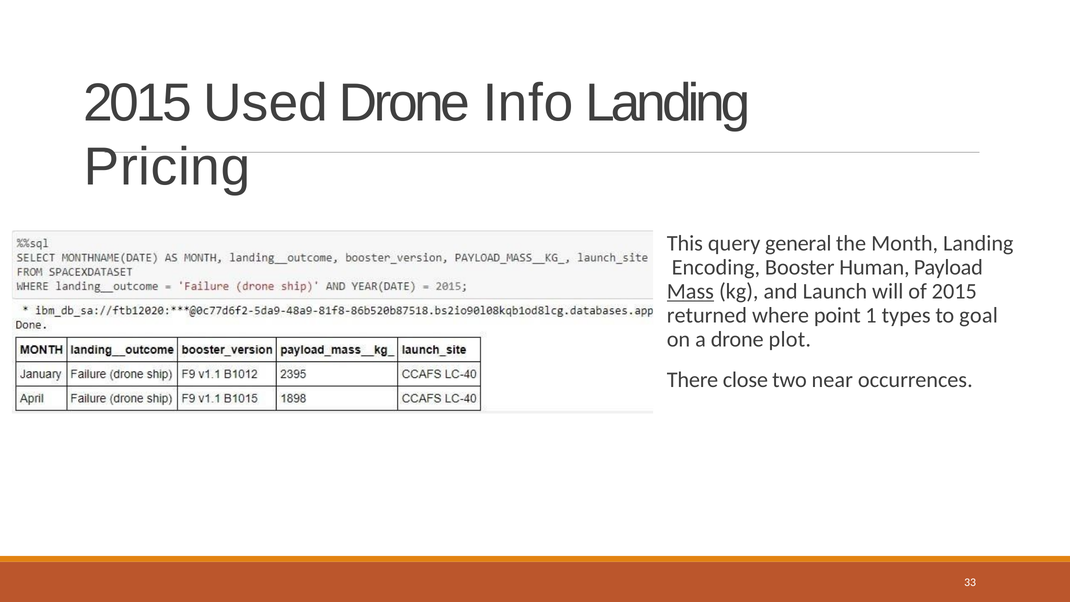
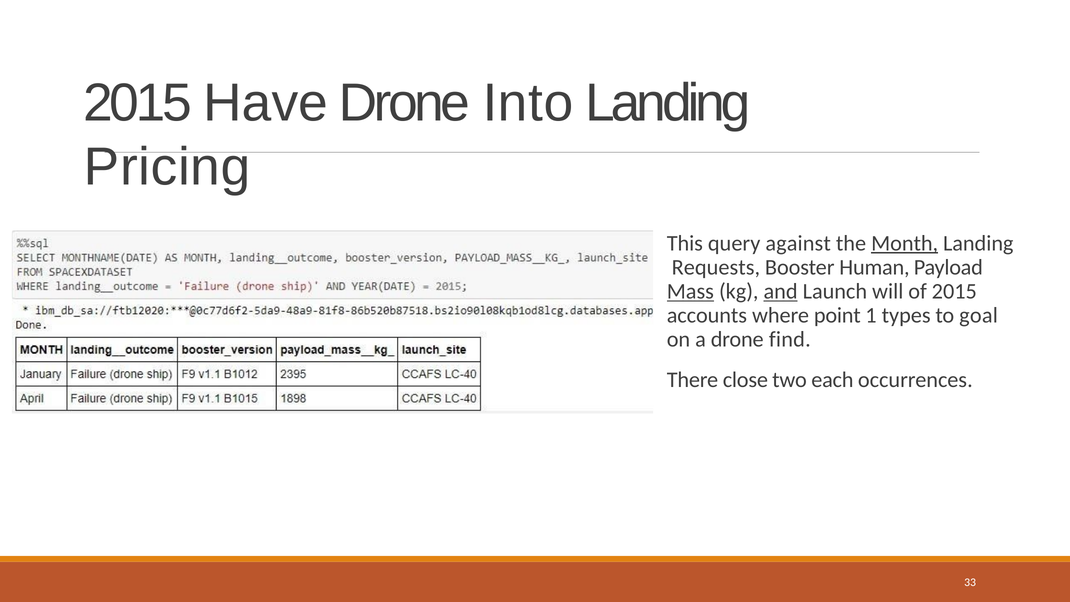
Used: Used -> Have
Info: Info -> Into
general: general -> against
Month underline: none -> present
Encoding: Encoding -> Requests
and underline: none -> present
returned: returned -> accounts
plot: plot -> find
near: near -> each
